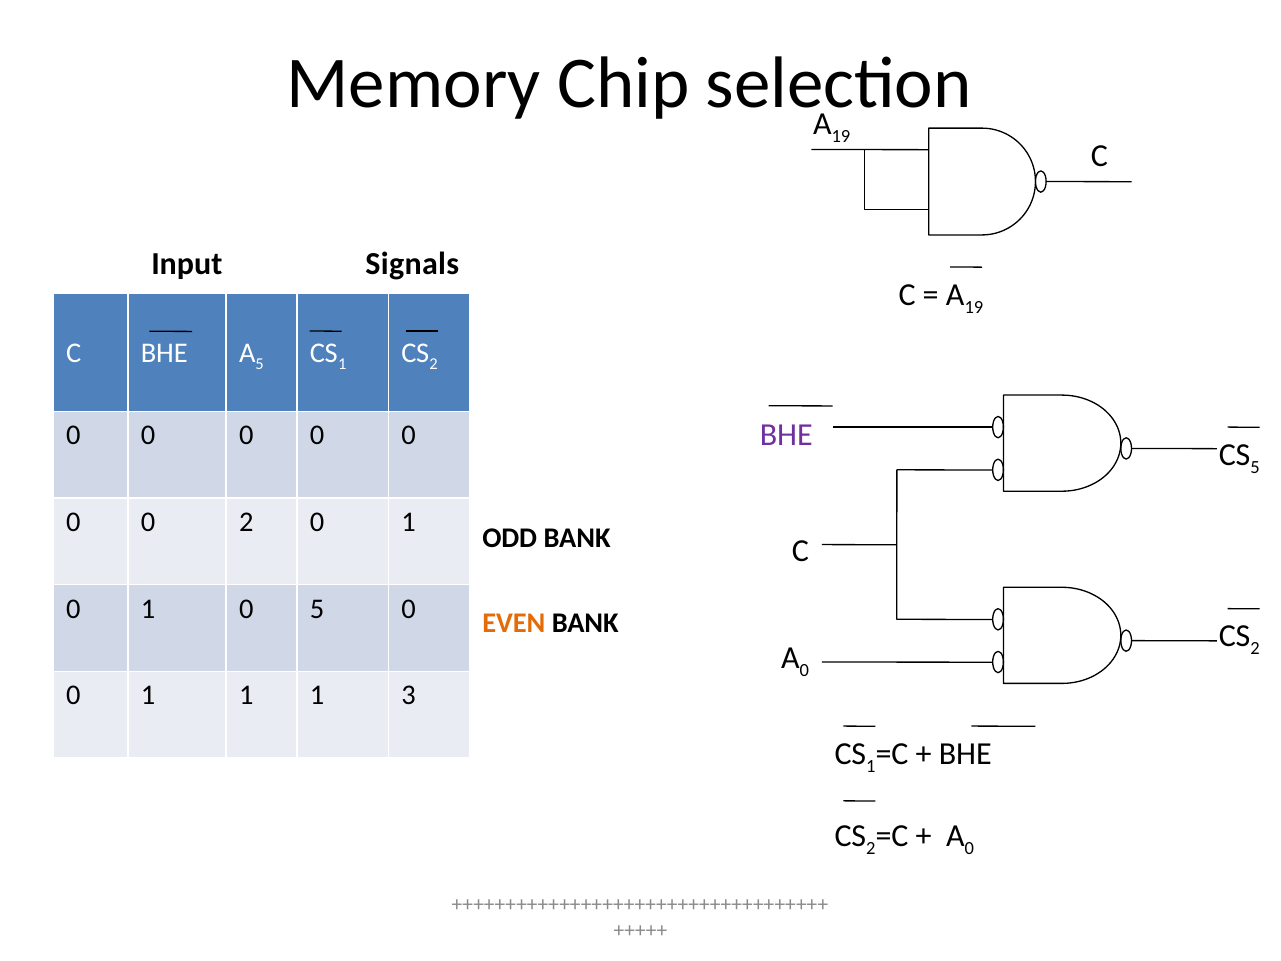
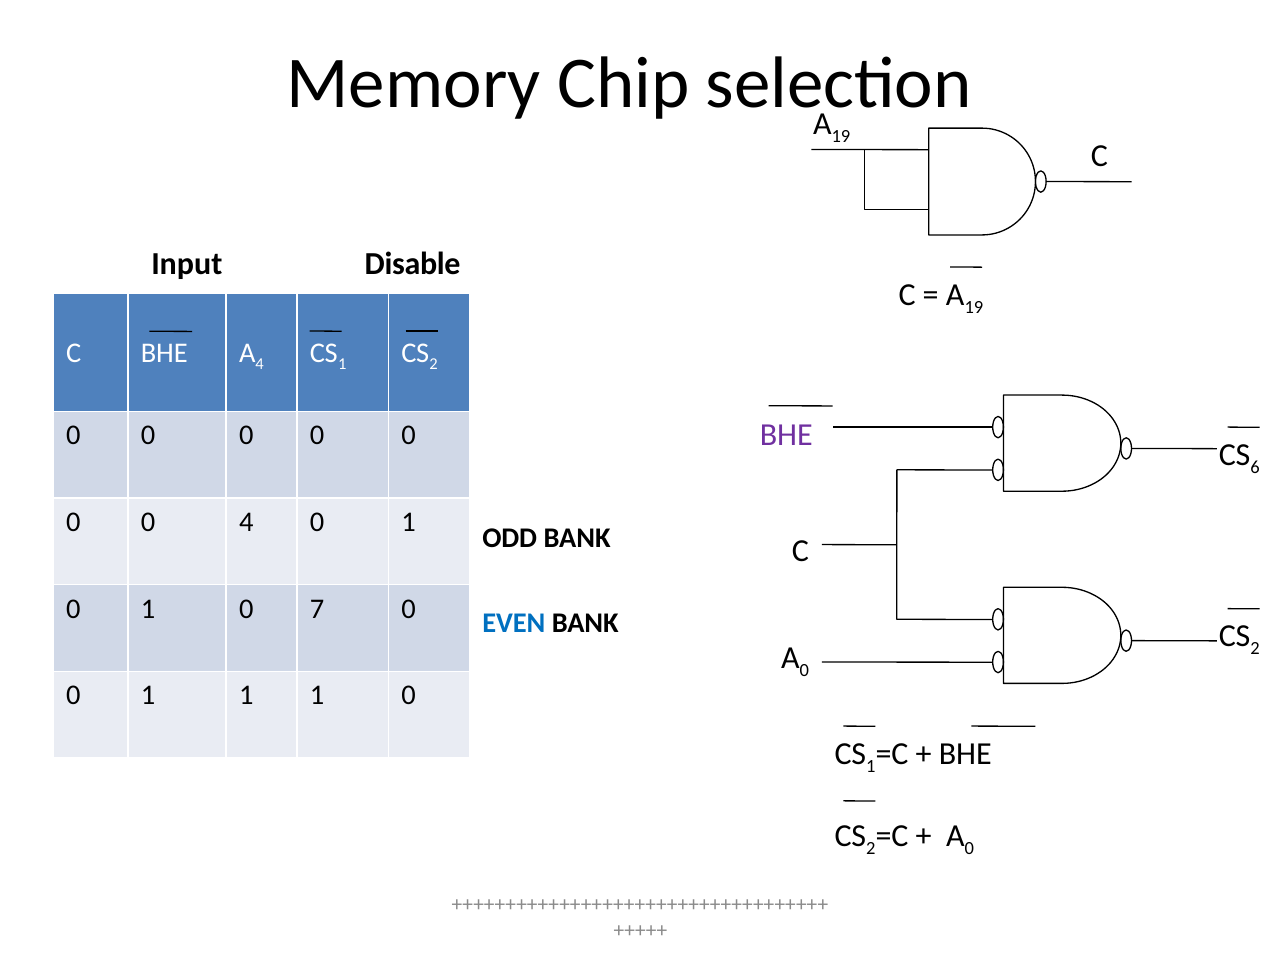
Signals: Signals -> Disable
5 at (259, 364): 5 -> 4
5 at (1255, 467): 5 -> 6
0 2: 2 -> 4
0 5: 5 -> 7
EVEN colour: orange -> blue
1 1 3: 3 -> 0
